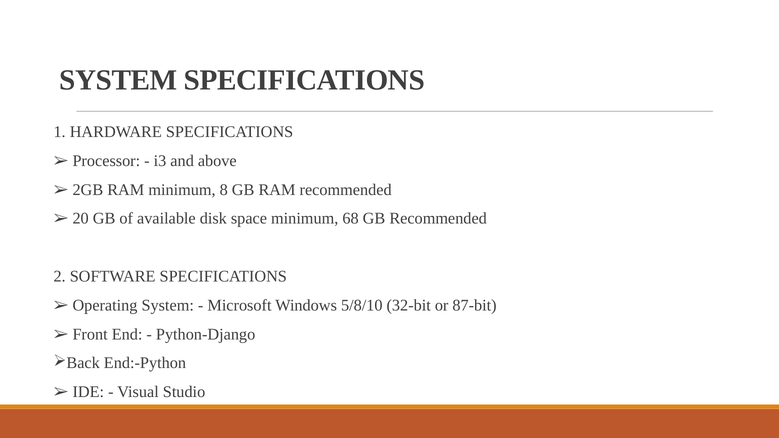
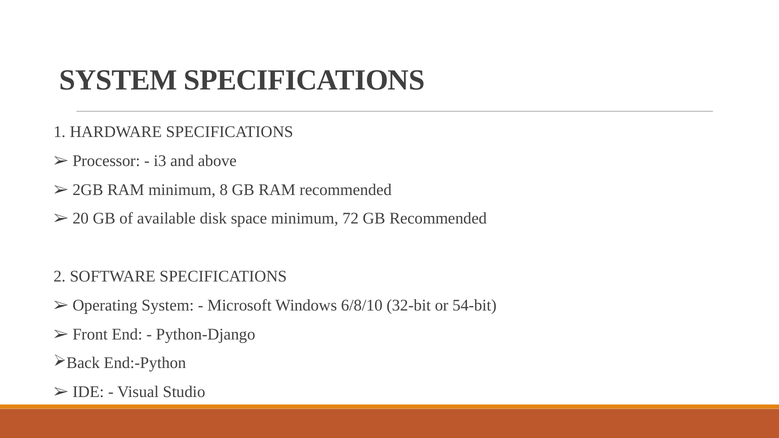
68: 68 -> 72
5/8/10: 5/8/10 -> 6/8/10
87-bit: 87-bit -> 54-bit
